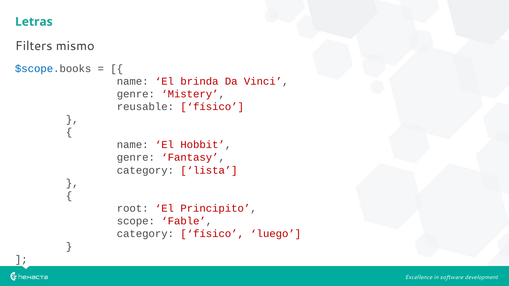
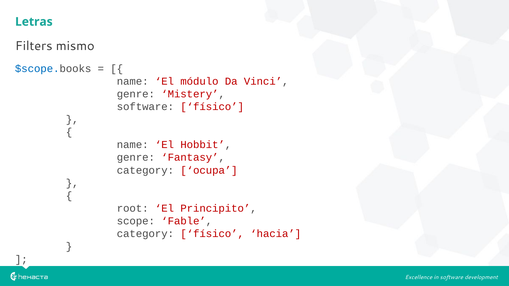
brinda: brinda -> módulo
reusable at (145, 107): reusable -> software
lista: lista -> ocupa
luego: luego -> hacia
